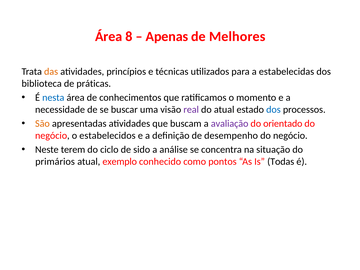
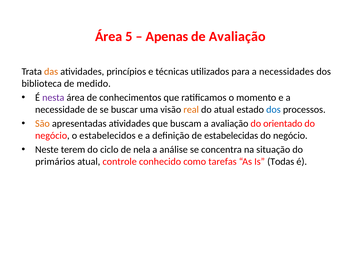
8: 8 -> 5
de Melhores: Melhores -> Avaliação
estabelecidas: estabelecidas -> necessidades
práticas: práticas -> medido
nesta colour: blue -> purple
real colour: purple -> orange
avaliação at (230, 124) colour: purple -> black
desempenho: desempenho -> estabelecidas
sido: sido -> nela
exemplo: exemplo -> controle
pontos: pontos -> tarefas
